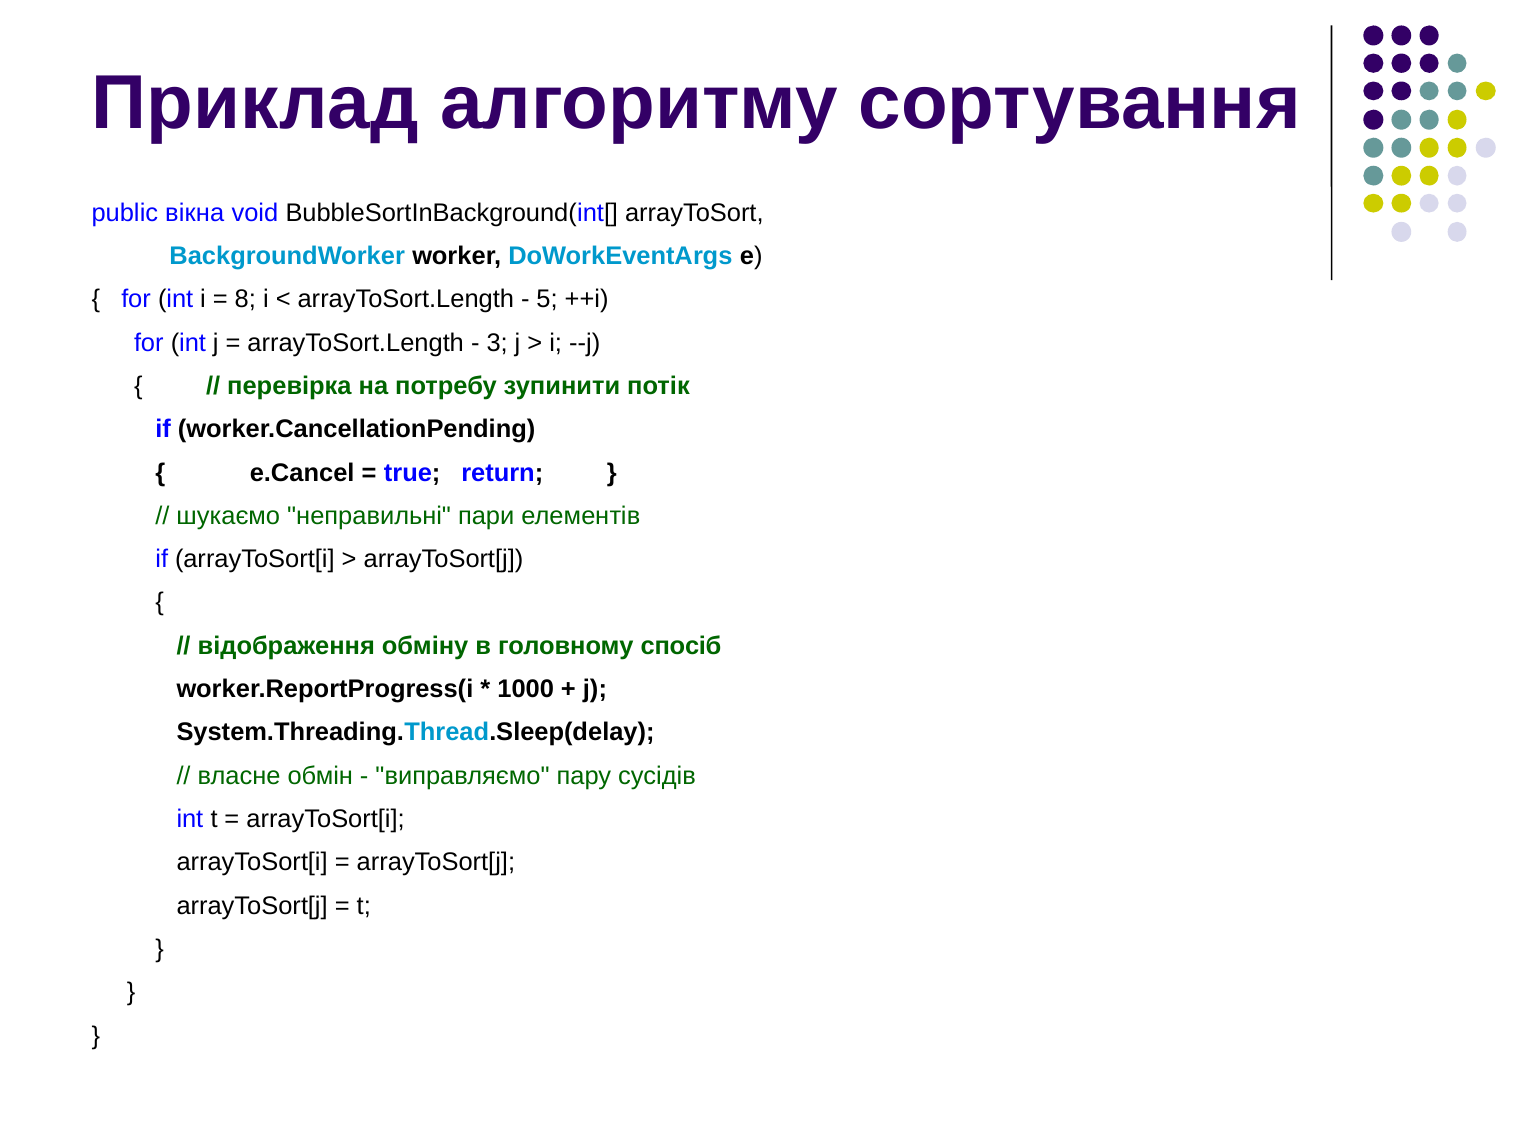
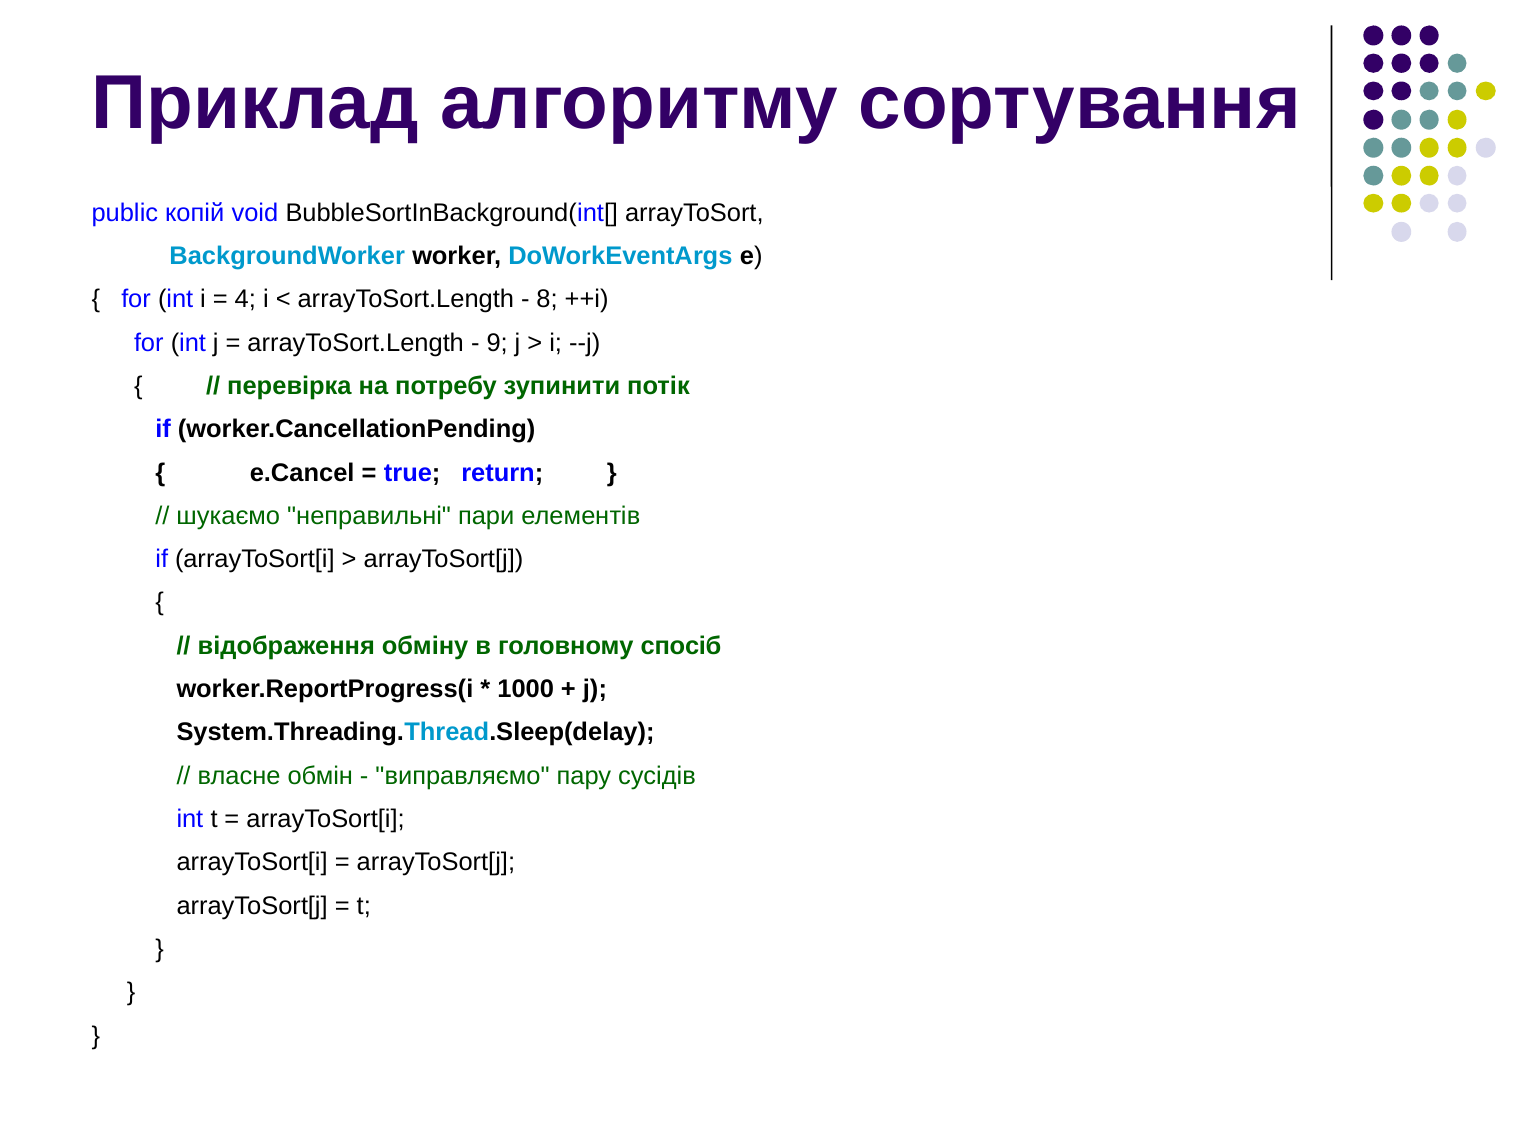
вікна: вікна -> копій
8: 8 -> 4
5: 5 -> 8
3: 3 -> 9
